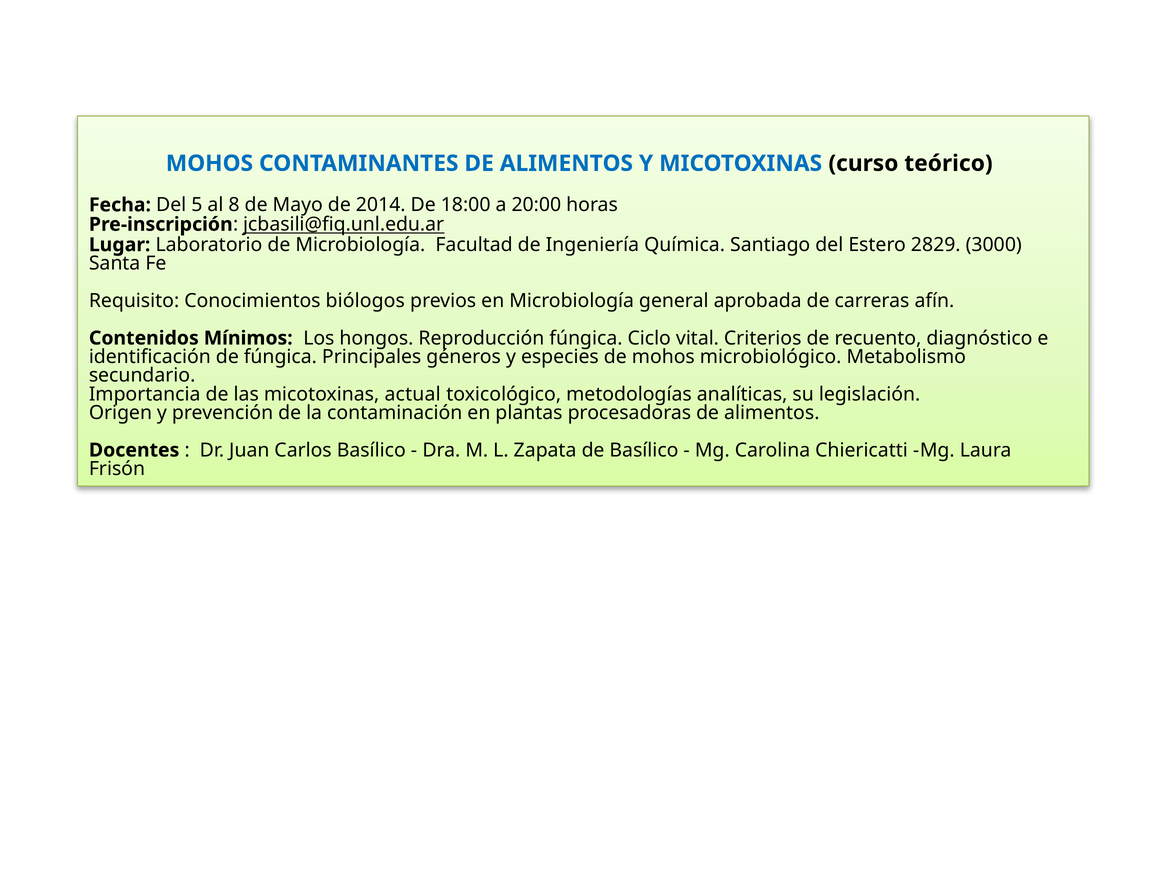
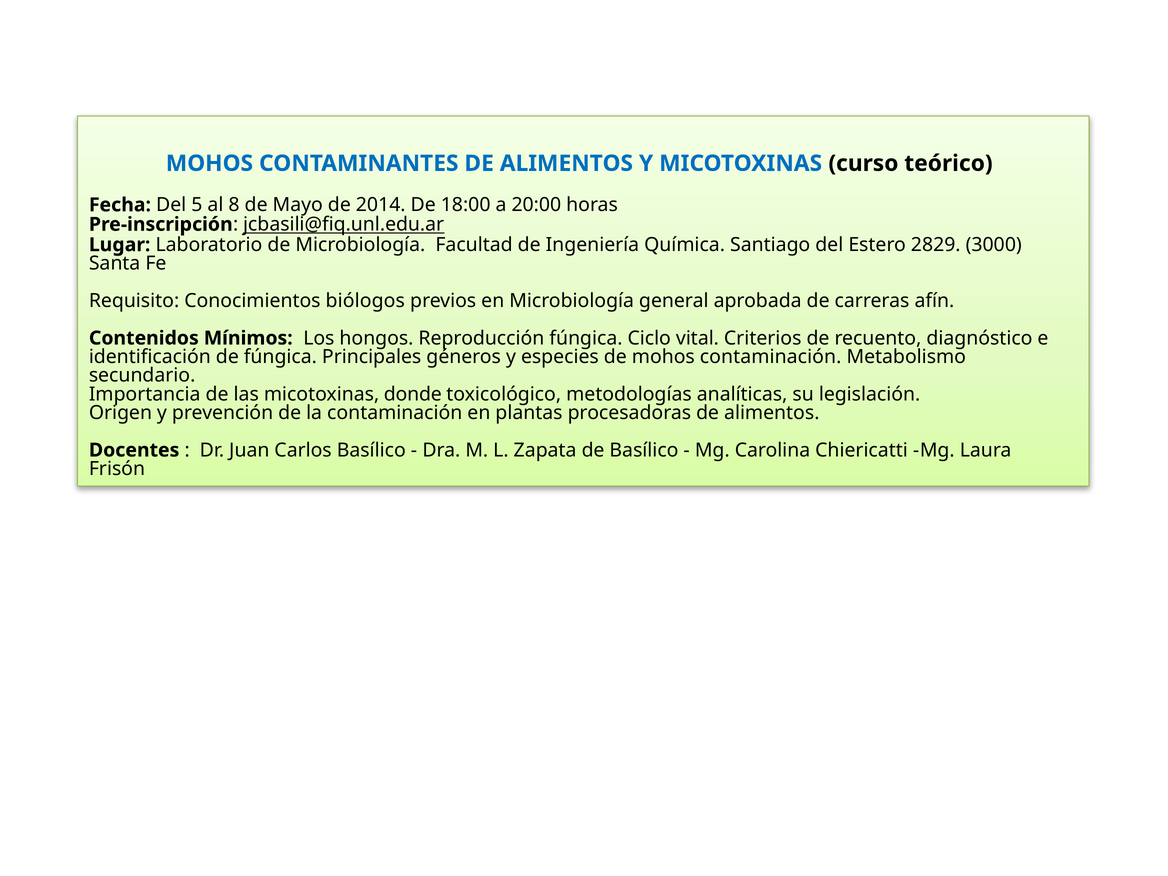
mohos microbiológico: microbiológico -> contaminación
actual: actual -> donde
